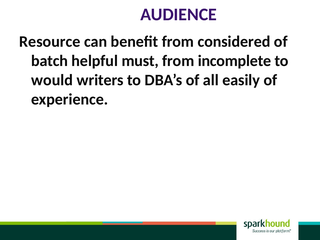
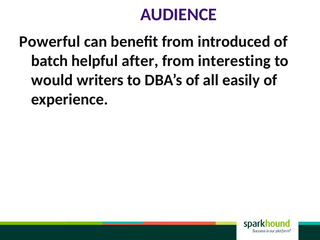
Resource: Resource -> Powerful
considered: considered -> introduced
must: must -> after
incomplete: incomplete -> interesting
